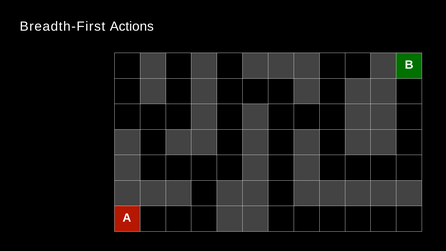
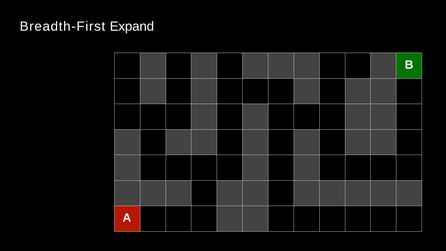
Actions: Actions -> Expand
